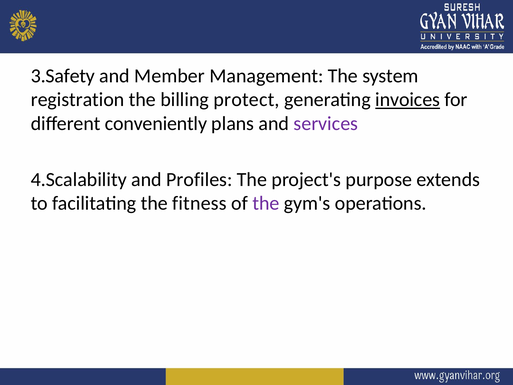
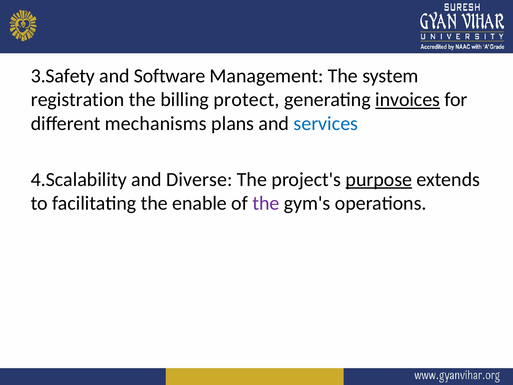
Member: Member -> Software
conveniently: conveniently -> mechanisms
services colour: purple -> blue
Profiles: Profiles -> Diverse
purpose underline: none -> present
fitness: fitness -> enable
